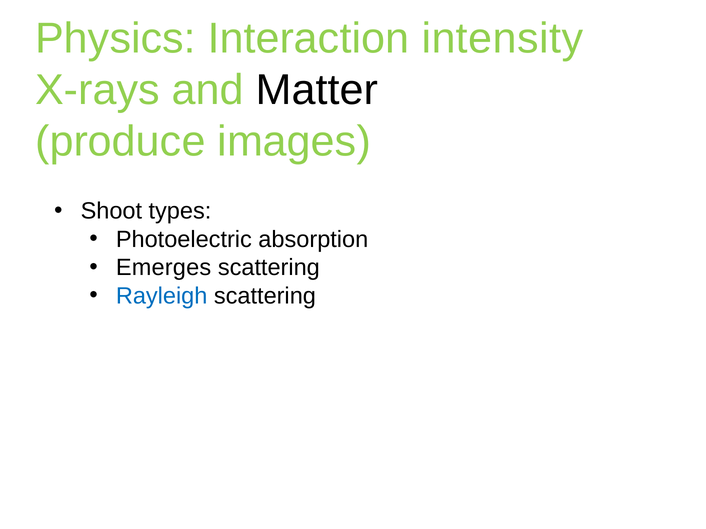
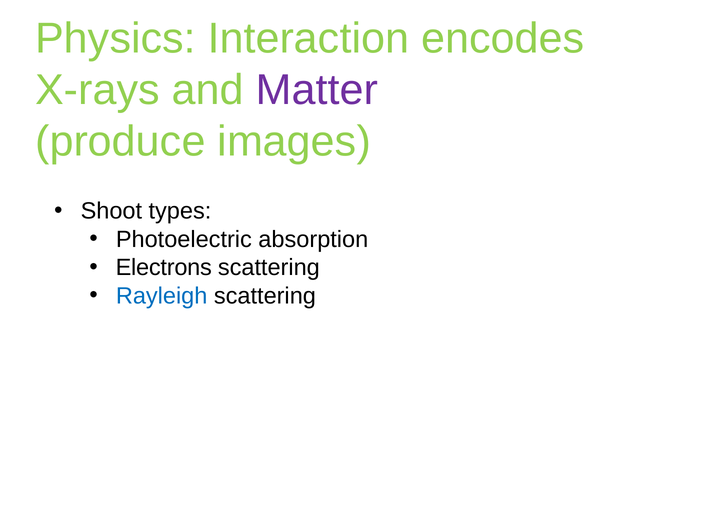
intensity: intensity -> encodes
Matter colour: black -> purple
Emerges: Emerges -> Electrons
